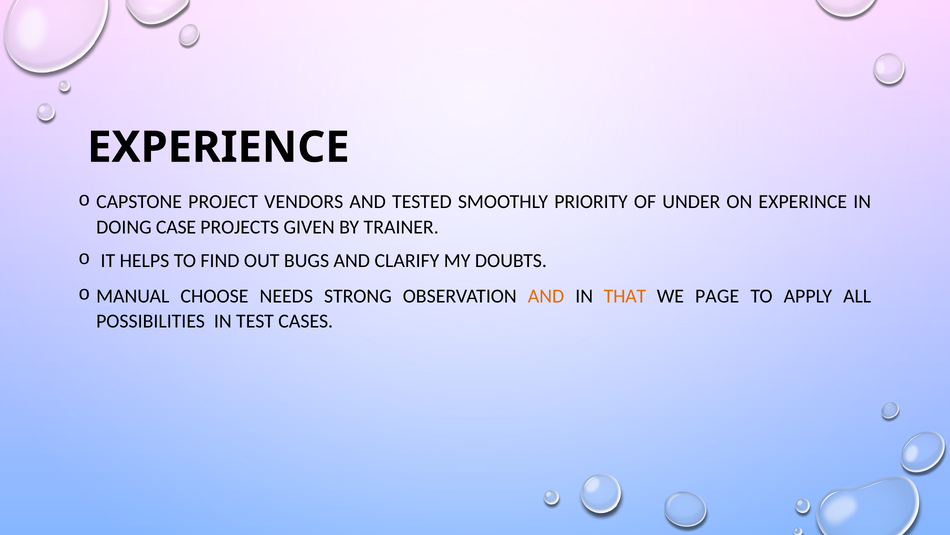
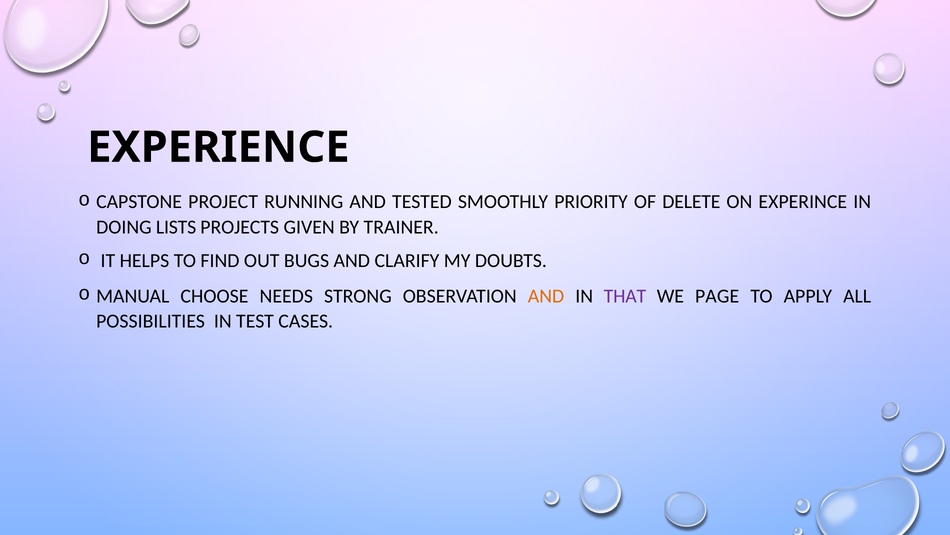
VENDORS: VENDORS -> RUNNING
UNDER: UNDER -> DELETE
CASE: CASE -> LISTS
THAT colour: orange -> purple
